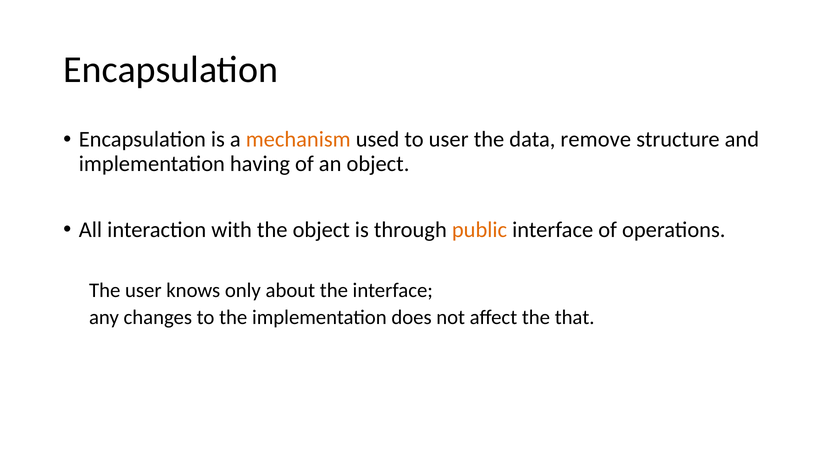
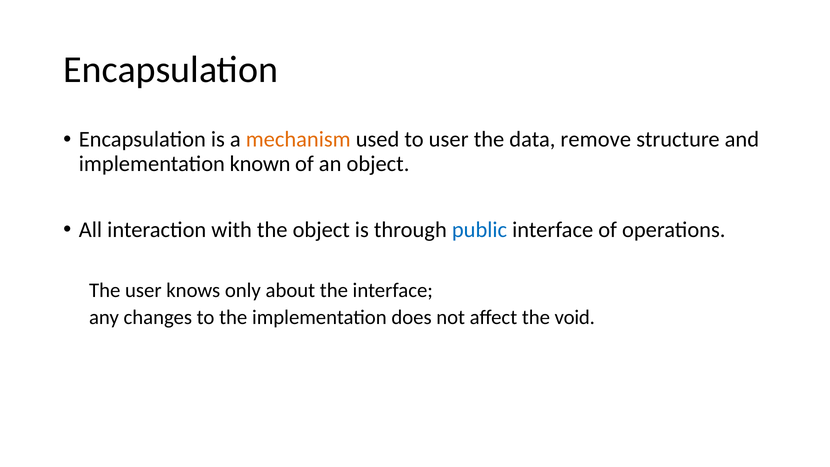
having: having -> known
public colour: orange -> blue
that: that -> void
